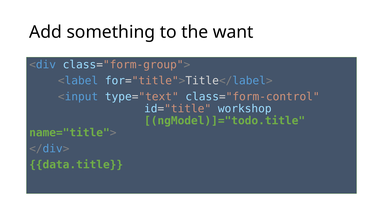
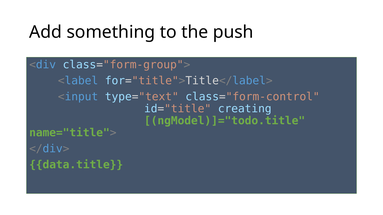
want: want -> push
workshop: workshop -> creating
